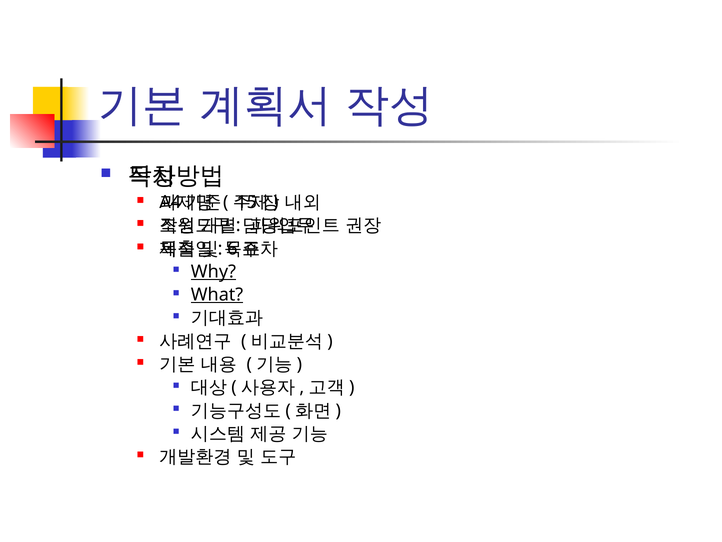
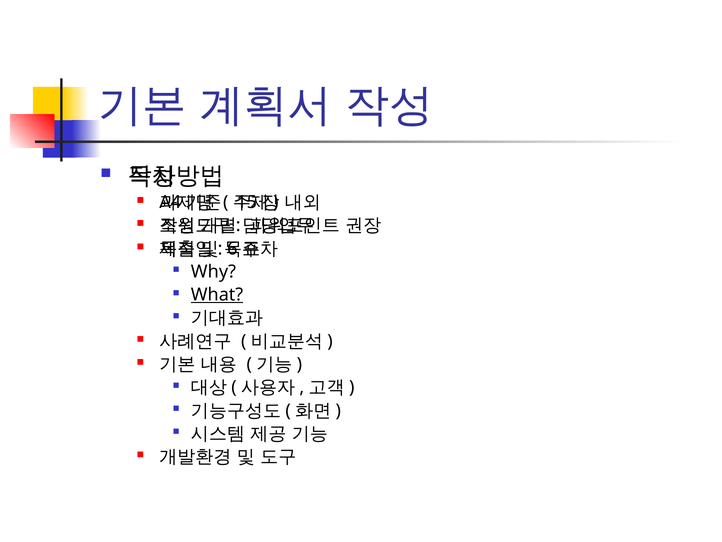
Why underline: present -> none
